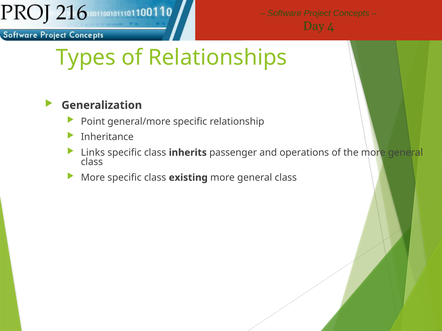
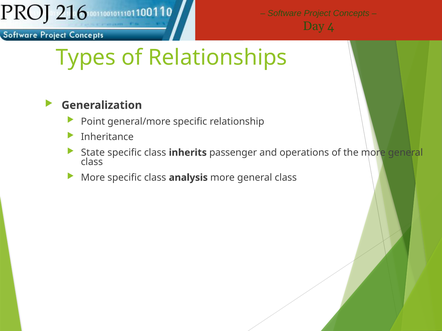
Links: Links -> State
existing: existing -> analysis
